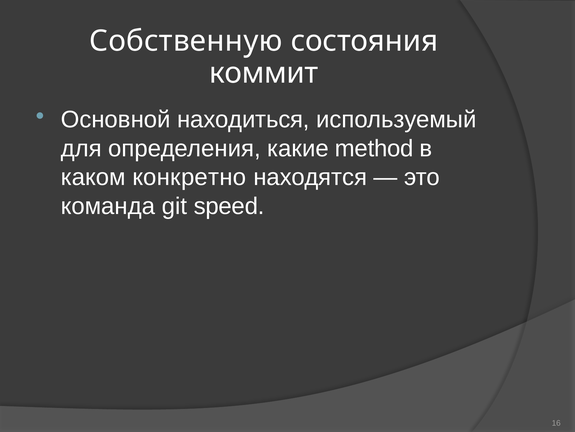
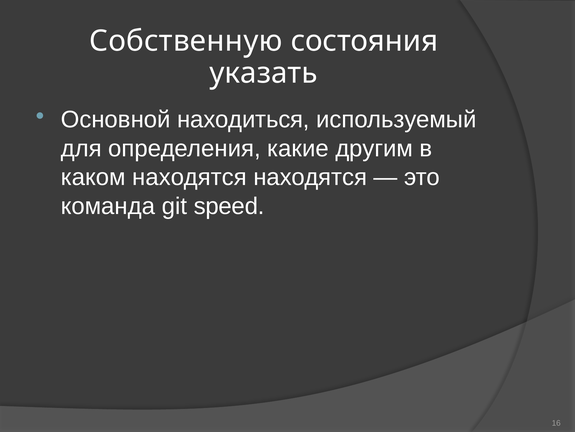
коммит: коммит -> указать
method: method -> другим
каком конкретно: конкретно -> находятся
